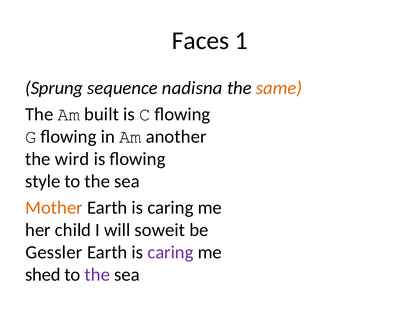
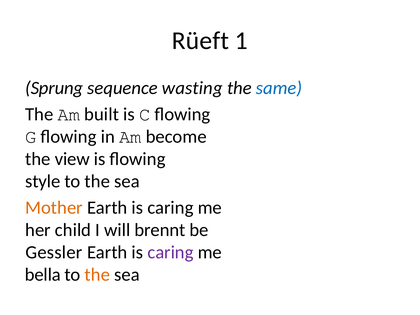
Faces: Faces -> Rüeft
nadisna: nadisna -> wasting
same colour: orange -> blue
another: another -> become
wird: wird -> view
soweit: soweit -> brennt
shed: shed -> bella
the at (97, 275) colour: purple -> orange
